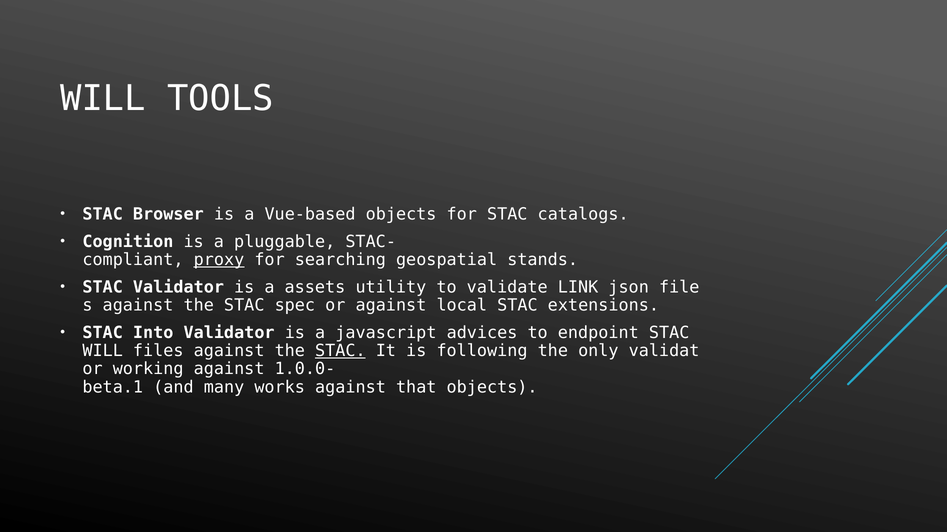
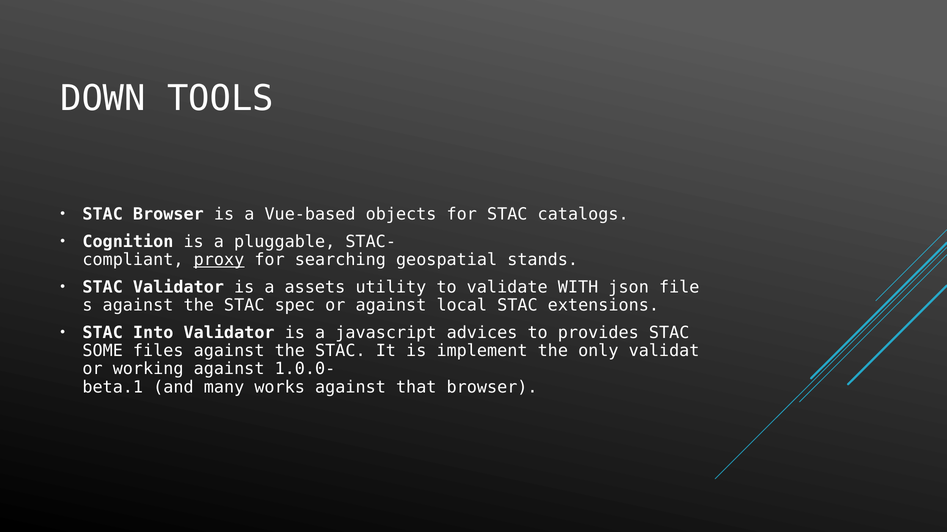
WILL at (103, 99): WILL -> DOWN
LINK: LINK -> WITH
endpoint: endpoint -> provides
WILL at (103, 351): WILL -> SOME
STAC at (340, 351) underline: present -> none
following: following -> implement
that objects: objects -> browser
